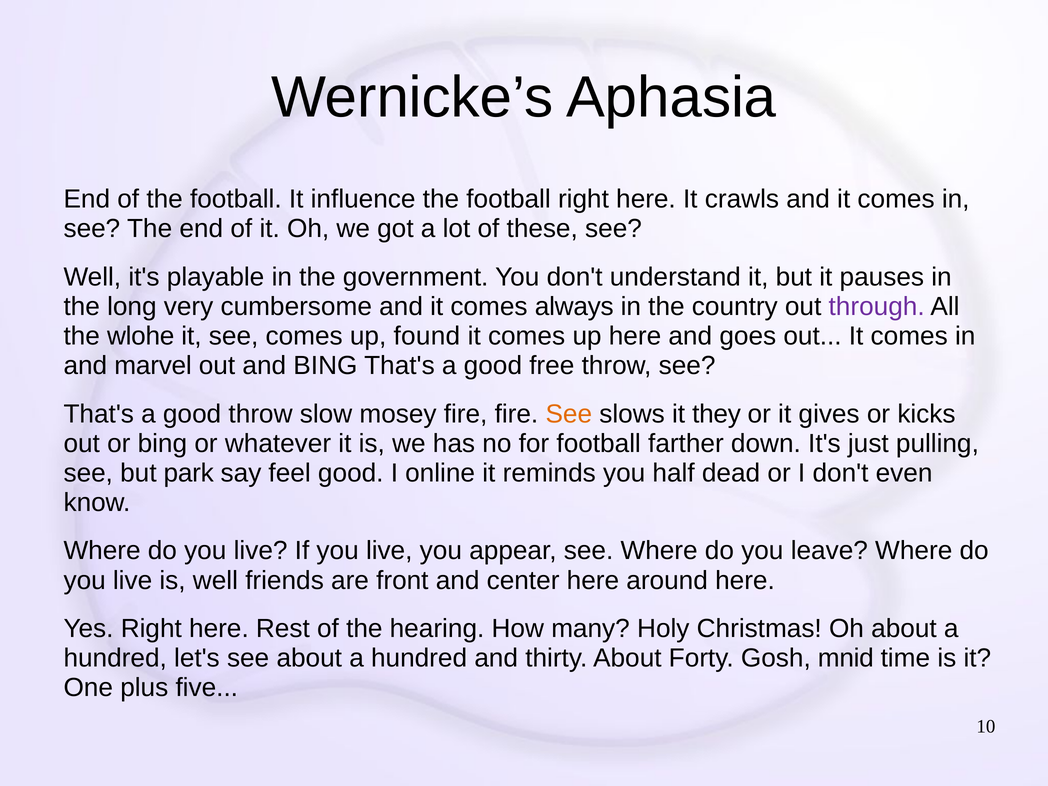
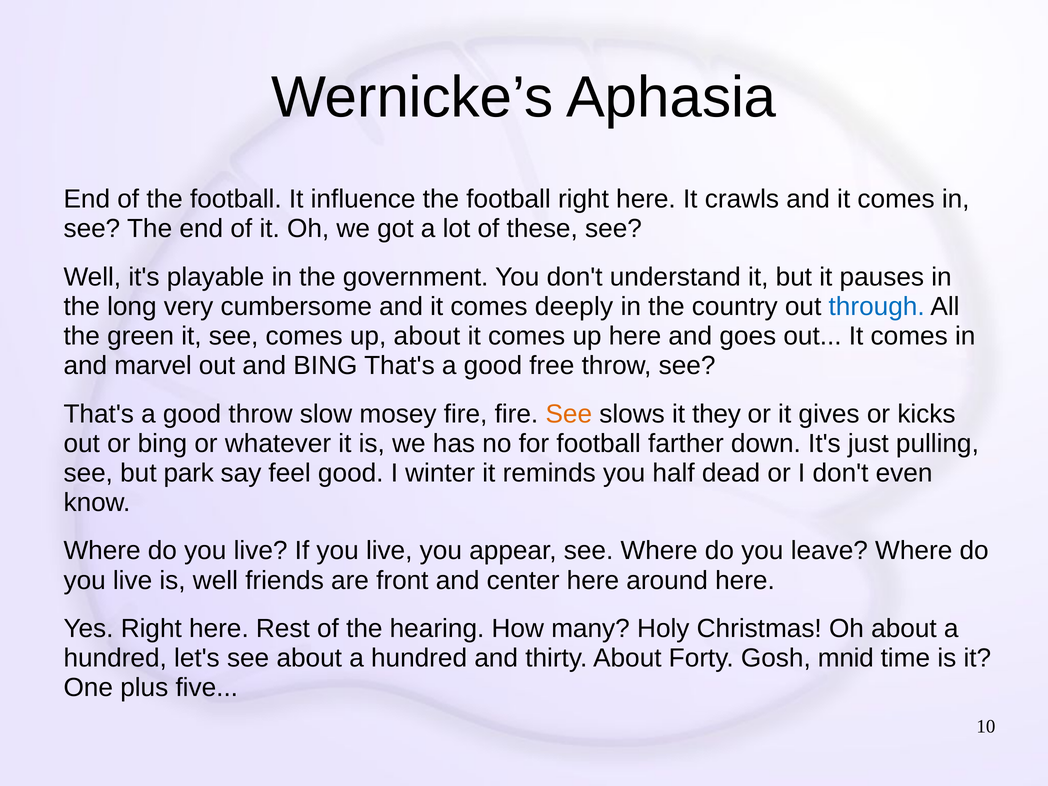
always: always -> deeply
through colour: purple -> blue
wlohe: wlohe -> green
up found: found -> about
online: online -> winter
